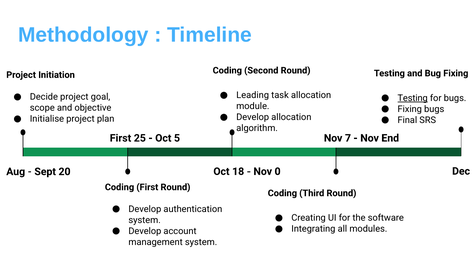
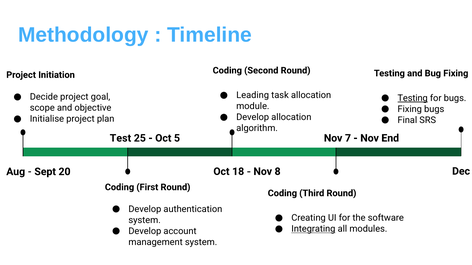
First at (121, 138): First -> Test
0: 0 -> 8
Integrating underline: none -> present
